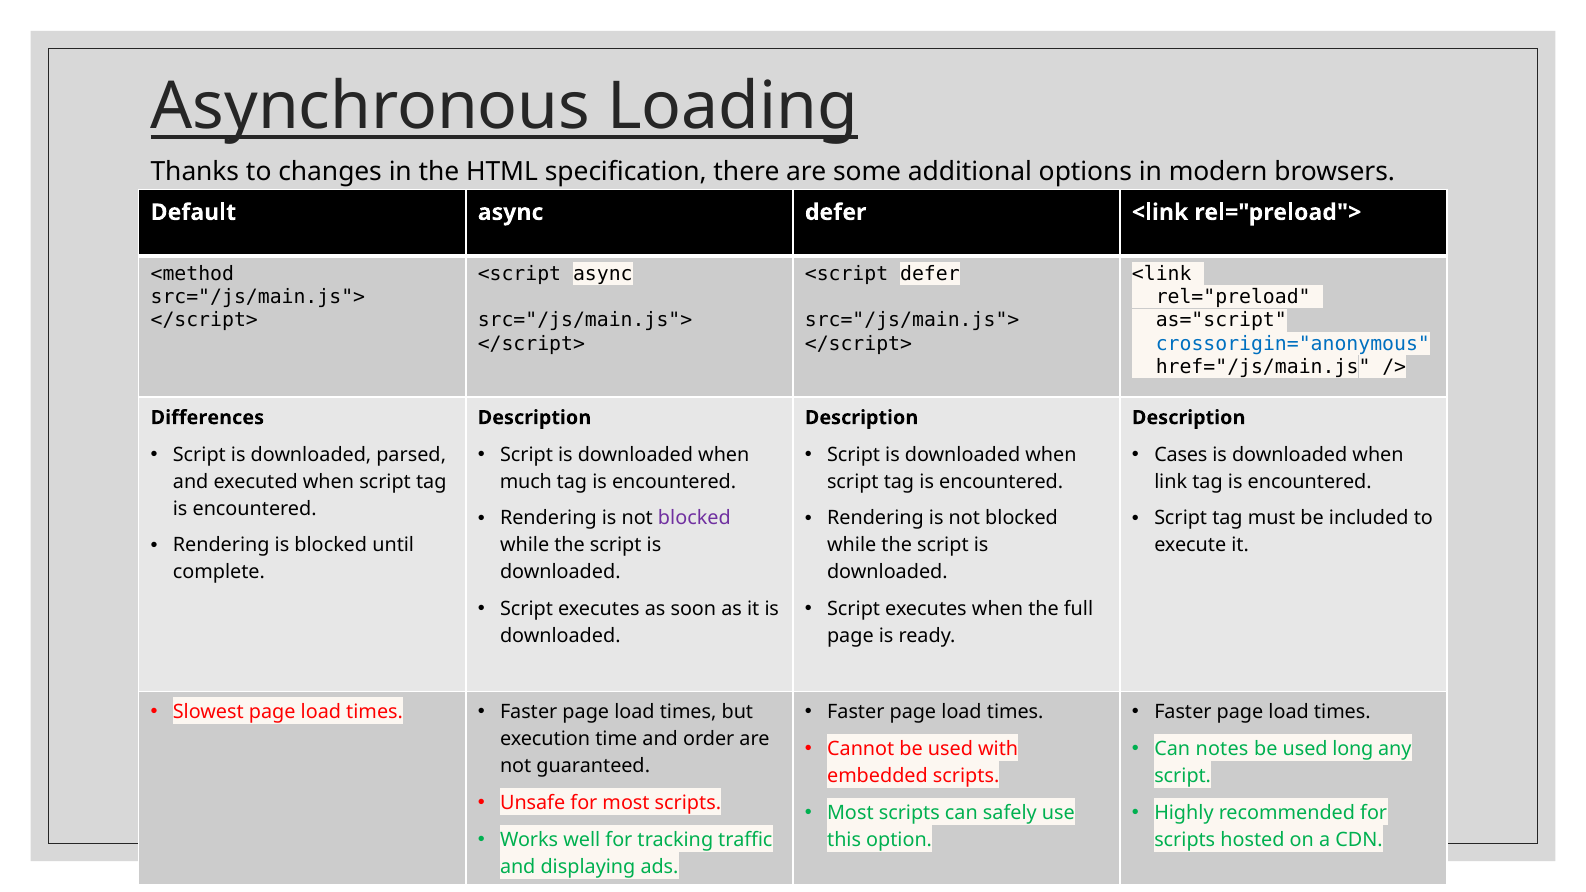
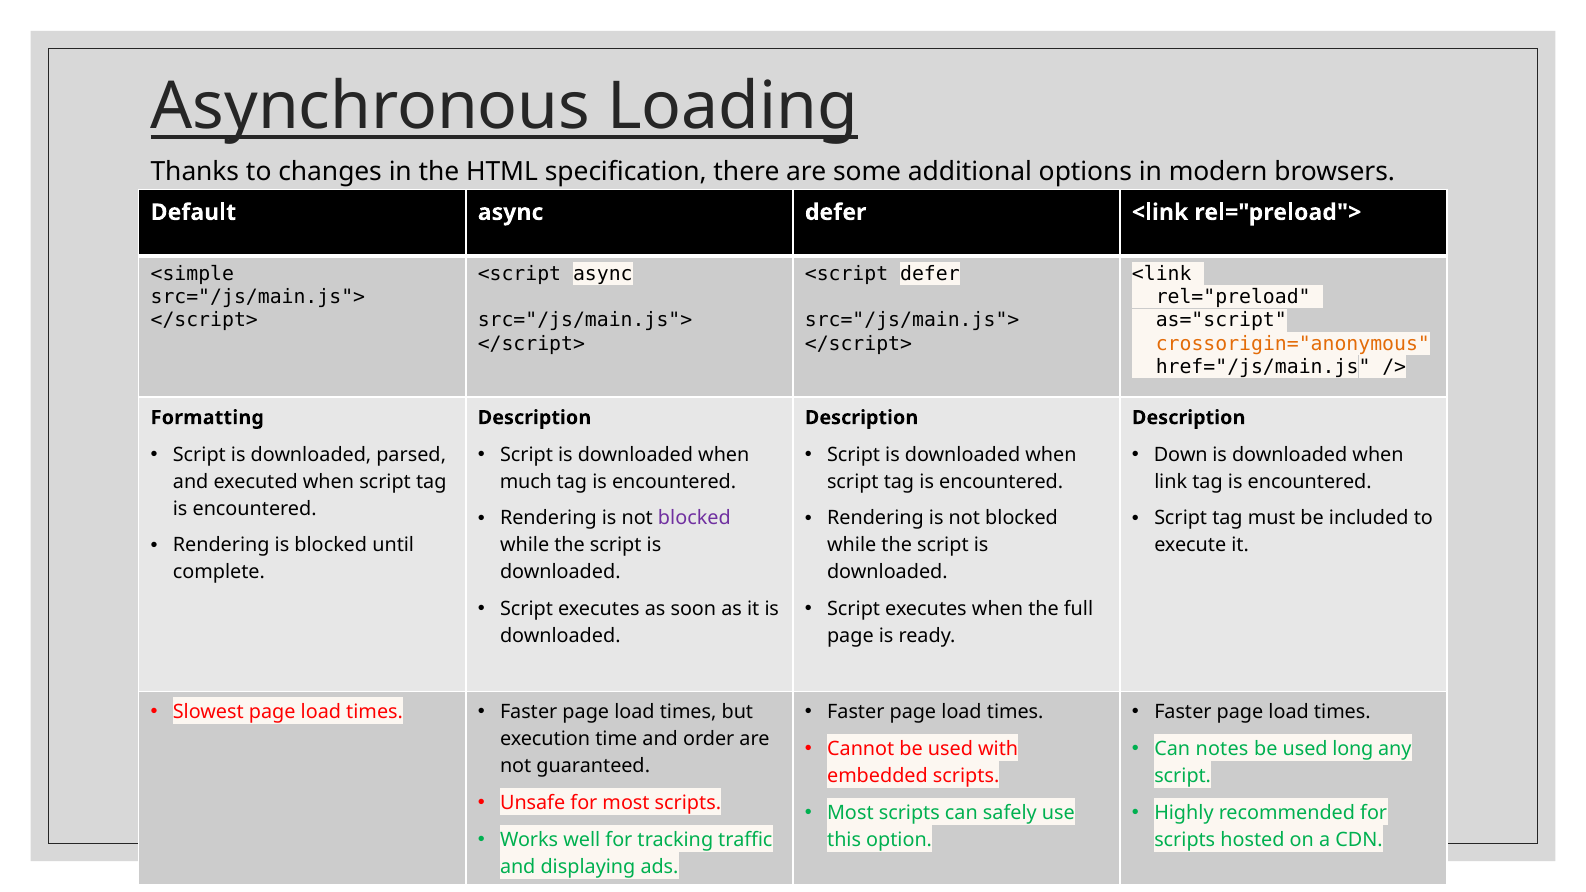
<method: <method -> <simple
crossorigin="anonymous colour: blue -> orange
Differences: Differences -> Formatting
Cases: Cases -> Down
